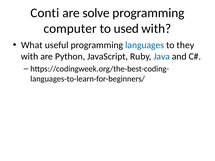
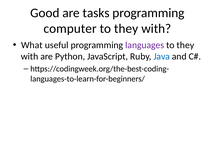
Conti: Conti -> Good
solve: solve -> tasks
used at (126, 29): used -> they
languages colour: blue -> purple
